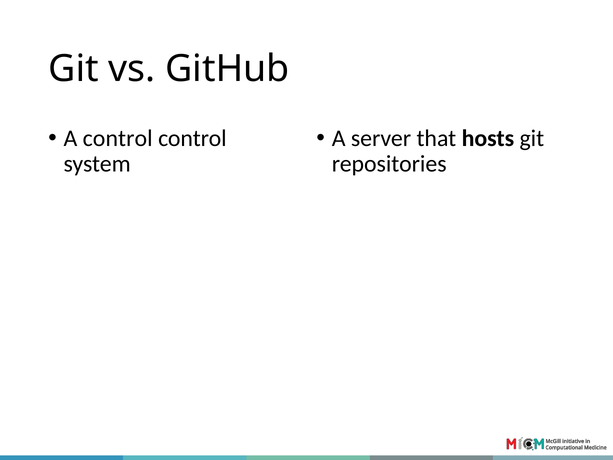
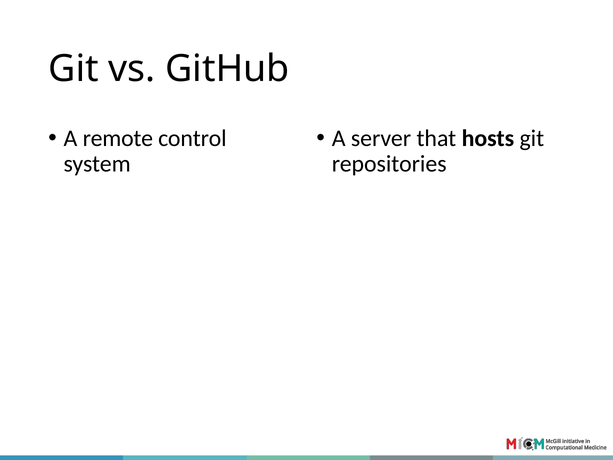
A control: control -> remote
